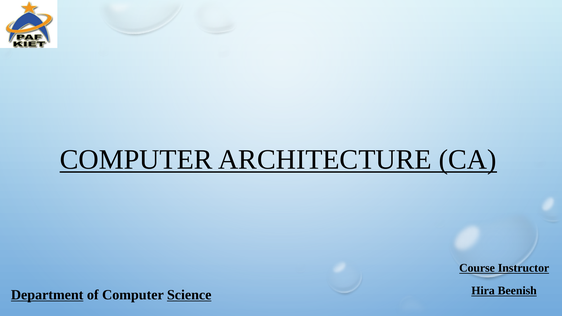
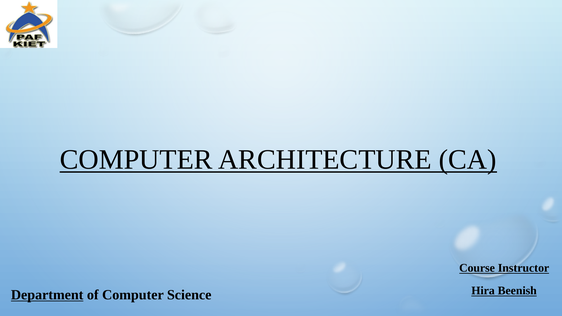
Science underline: present -> none
